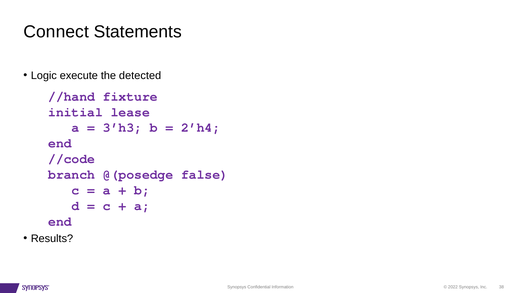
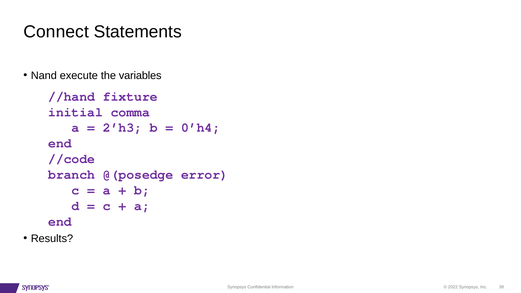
Logic: Logic -> Nand
detected: detected -> variables
lease: lease -> comma
3’h3: 3’h3 -> 2’h3
2’h4: 2’h4 -> 0’h4
false: false -> error
